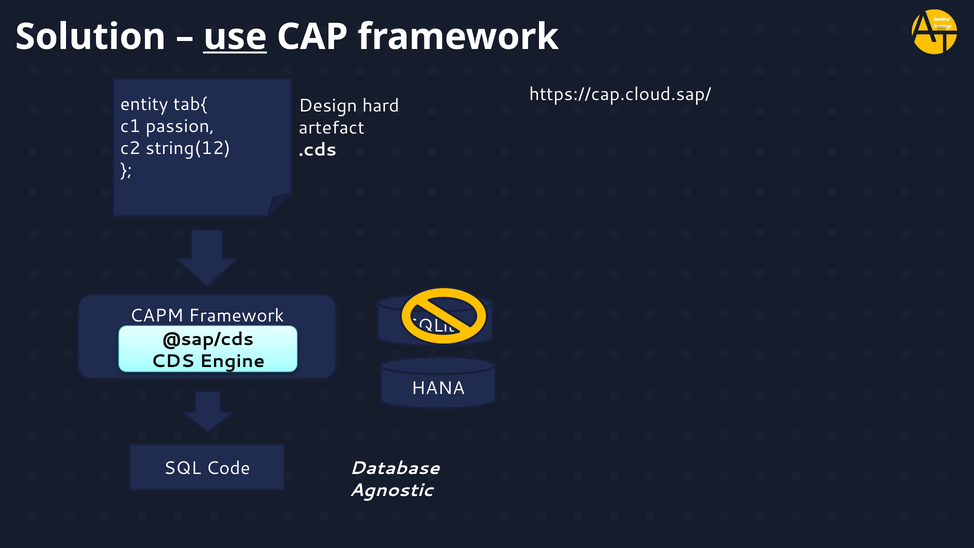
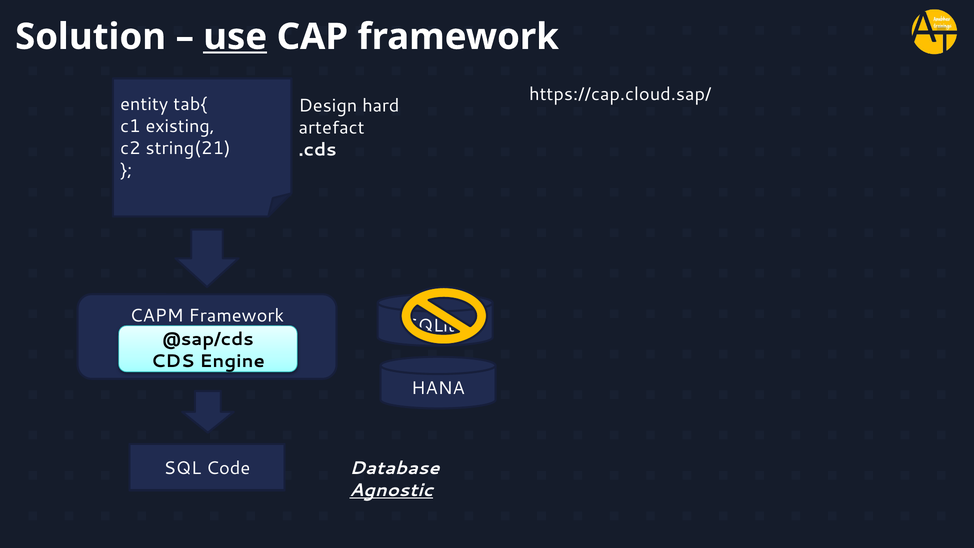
passion: passion -> existing
string(12: string(12 -> string(21
Agnostic underline: none -> present
